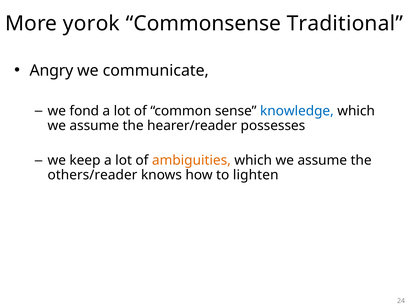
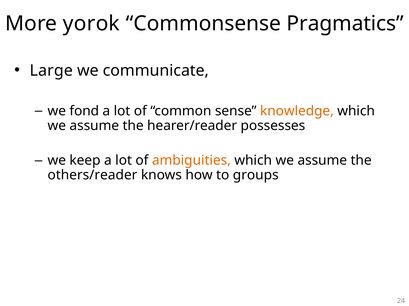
Traditional: Traditional -> Pragmatics
Angry: Angry -> Large
knowledge colour: blue -> orange
lighten: lighten -> groups
